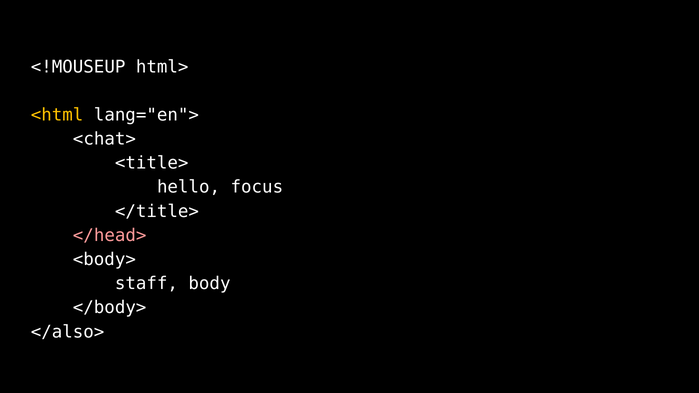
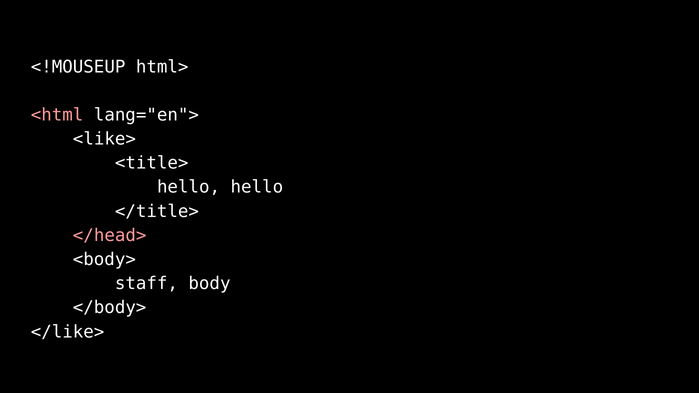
<html colour: yellow -> pink
<chat>: <chat> -> <like>
hello focus: focus -> hello
</also>: </also> -> </like>
